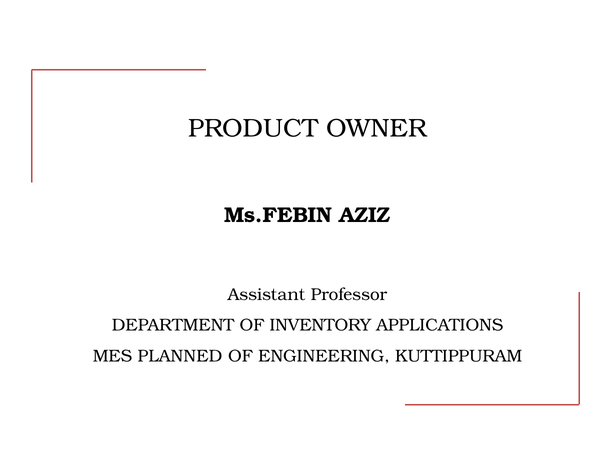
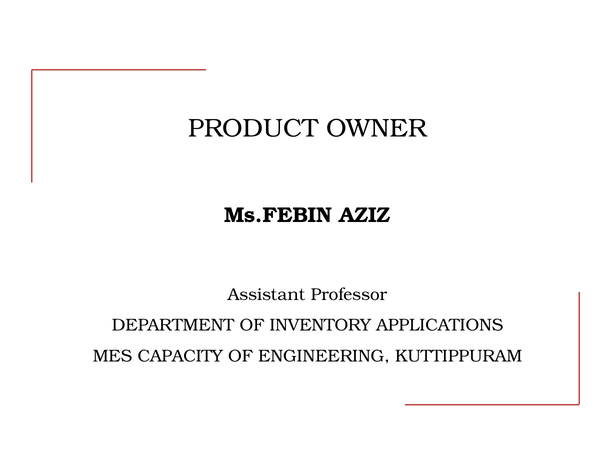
PLANNED: PLANNED -> CAPACITY
